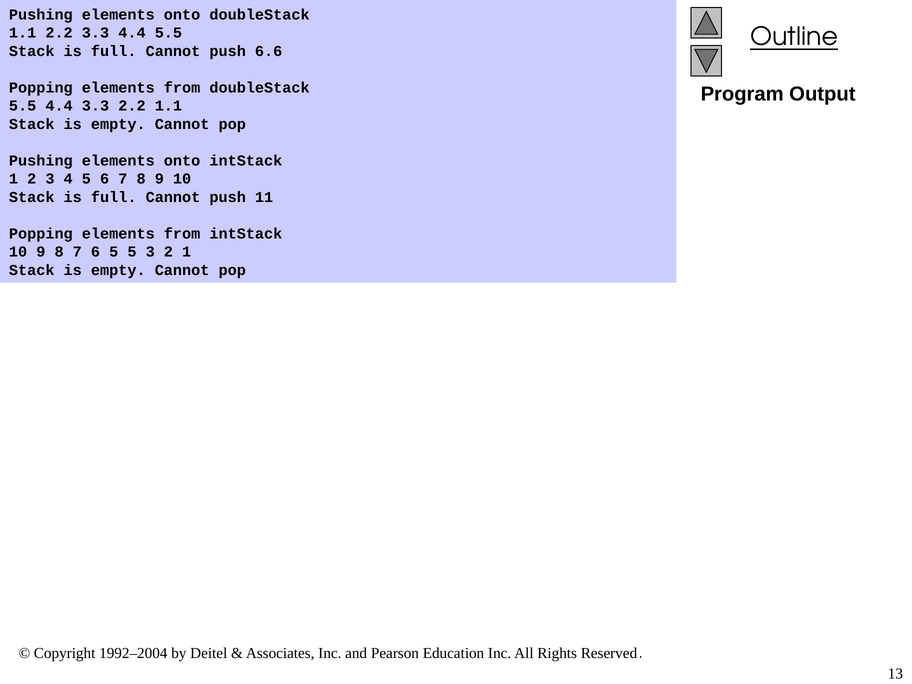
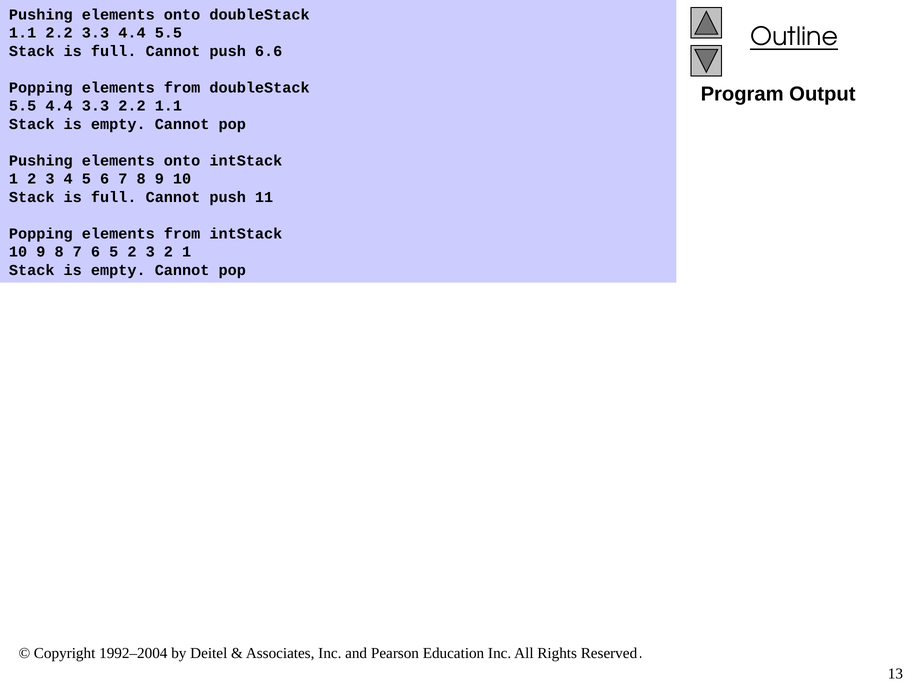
5 5: 5 -> 2
